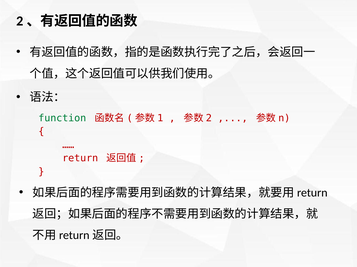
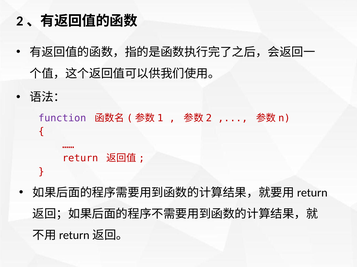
function colour: green -> purple
